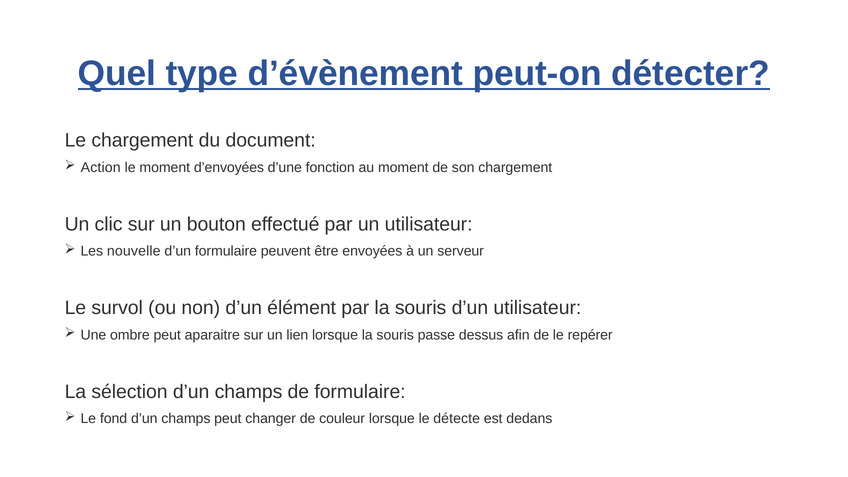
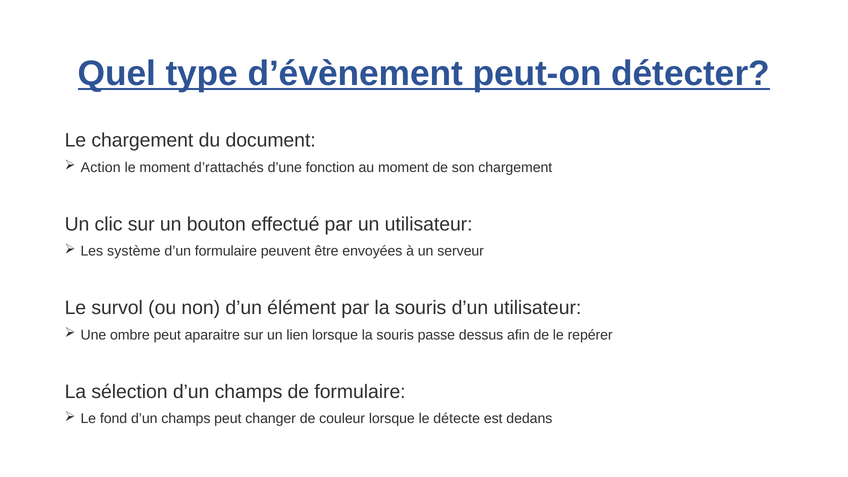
d’envoyées: d’envoyées -> d’rattachés
nouvelle: nouvelle -> système
